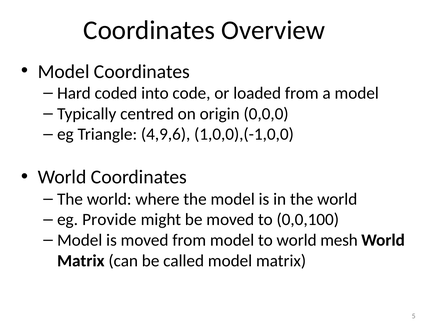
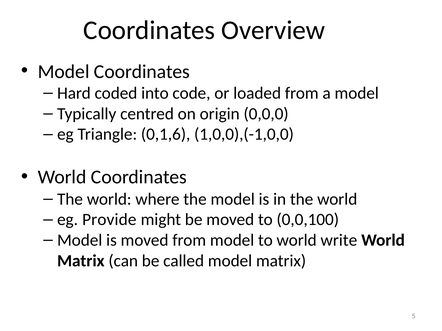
4,9,6: 4,9,6 -> 0,1,6
mesh: mesh -> write
